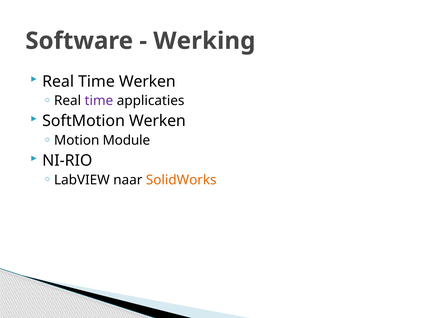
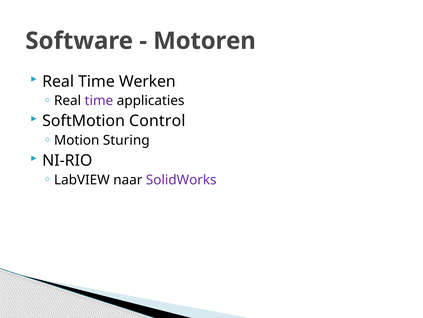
Werking: Werking -> Motoren
SoftMotion Werken: Werken -> Control
Module: Module -> Sturing
SolidWorks colour: orange -> purple
